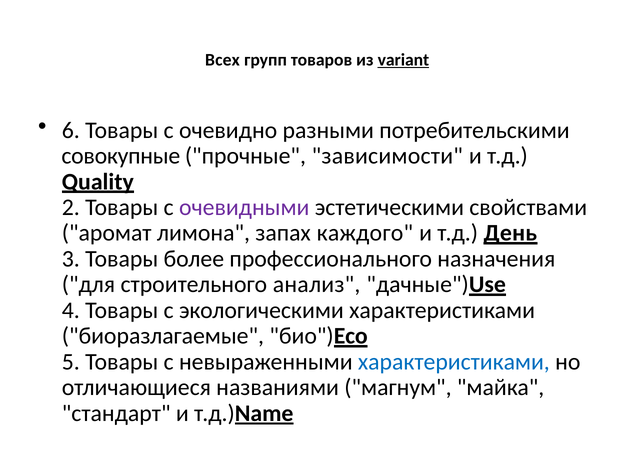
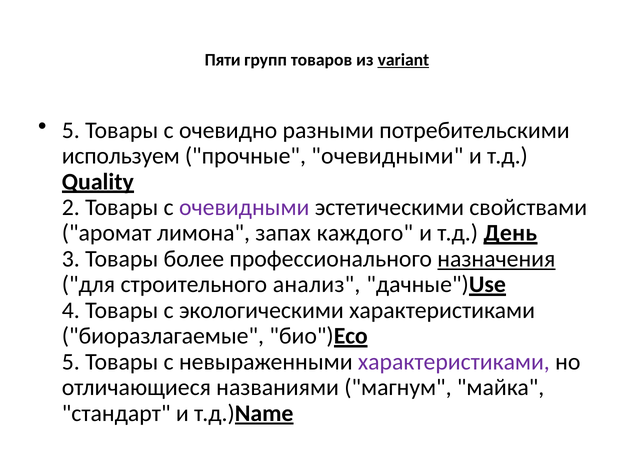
Всех: Всех -> Пяти
6 at (71, 130): 6 -> 5
совокупные: совокупные -> используем
прочные зависимости: зависимости -> очевидными
назначения underline: none -> present
характеристиками at (454, 361) colour: blue -> purple
